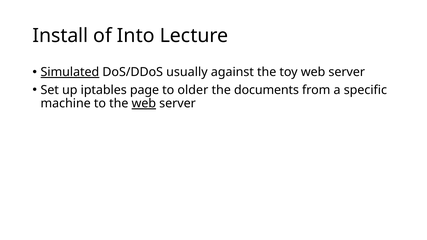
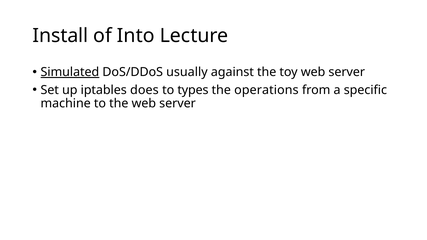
page: page -> does
older: older -> types
documents: documents -> operations
web at (144, 104) underline: present -> none
